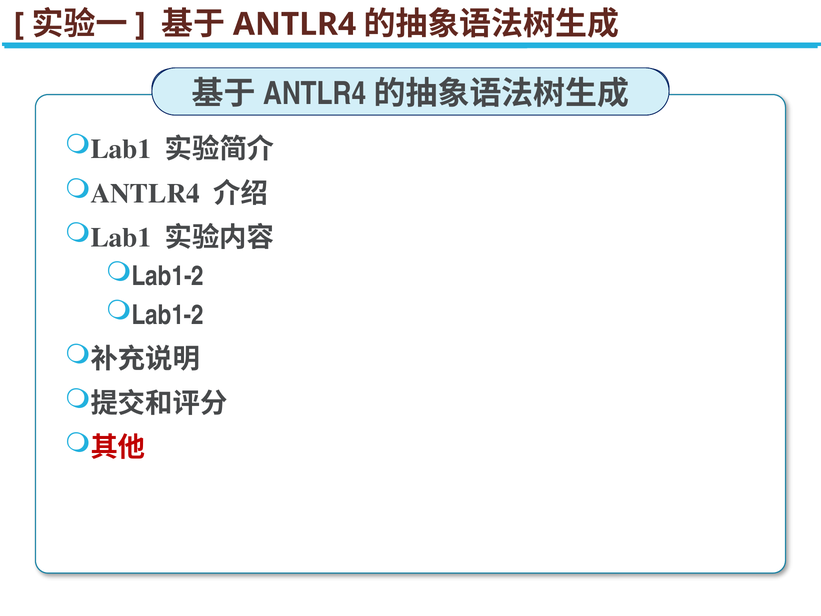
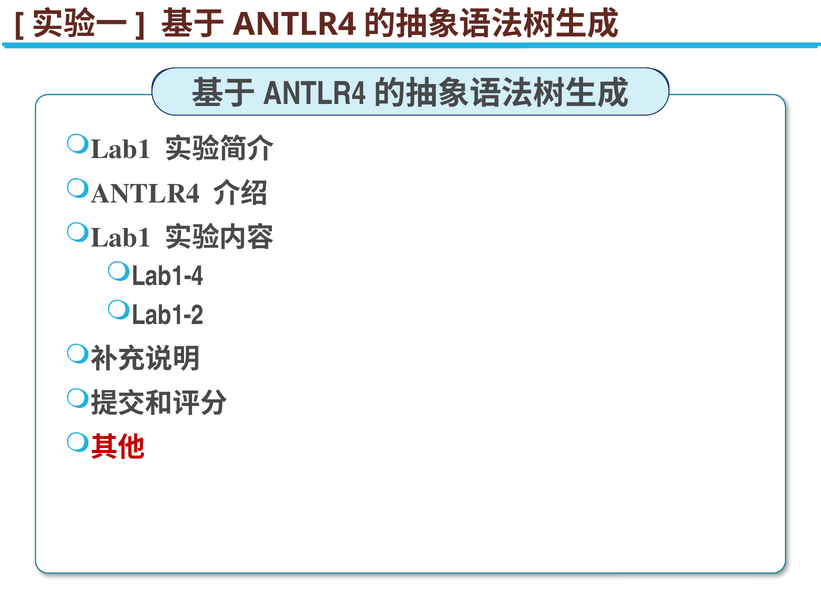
Lab1-2 at (168, 276): Lab1-2 -> Lab1-4
